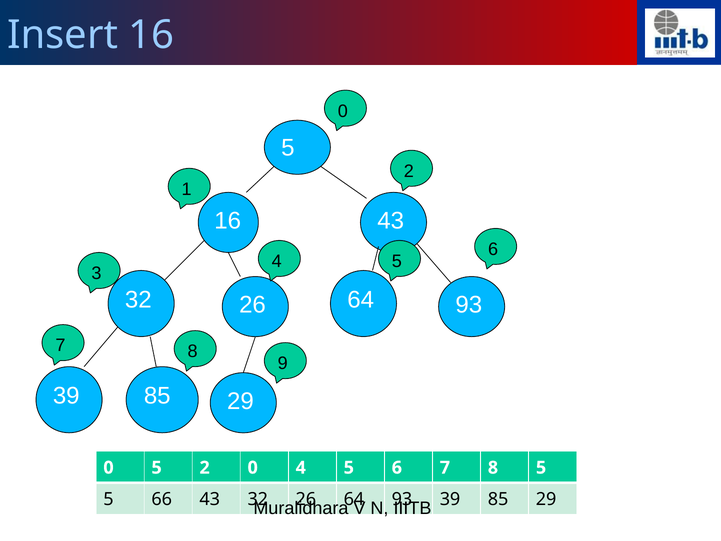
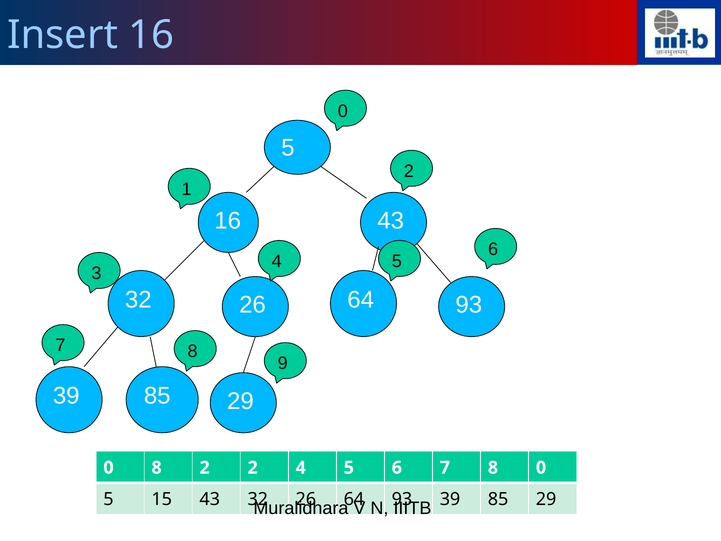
0 5: 5 -> 8
2 0: 0 -> 2
8 5: 5 -> 0
66: 66 -> 15
